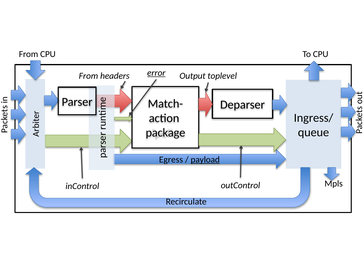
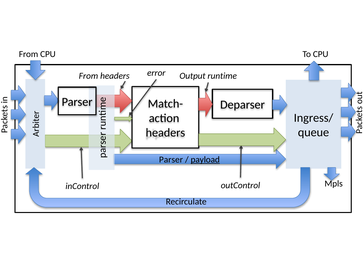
error underline: present -> none
toplevel: toplevel -> runtime
package at (165, 133): package -> headers
Egress at (171, 160): Egress -> Parser
